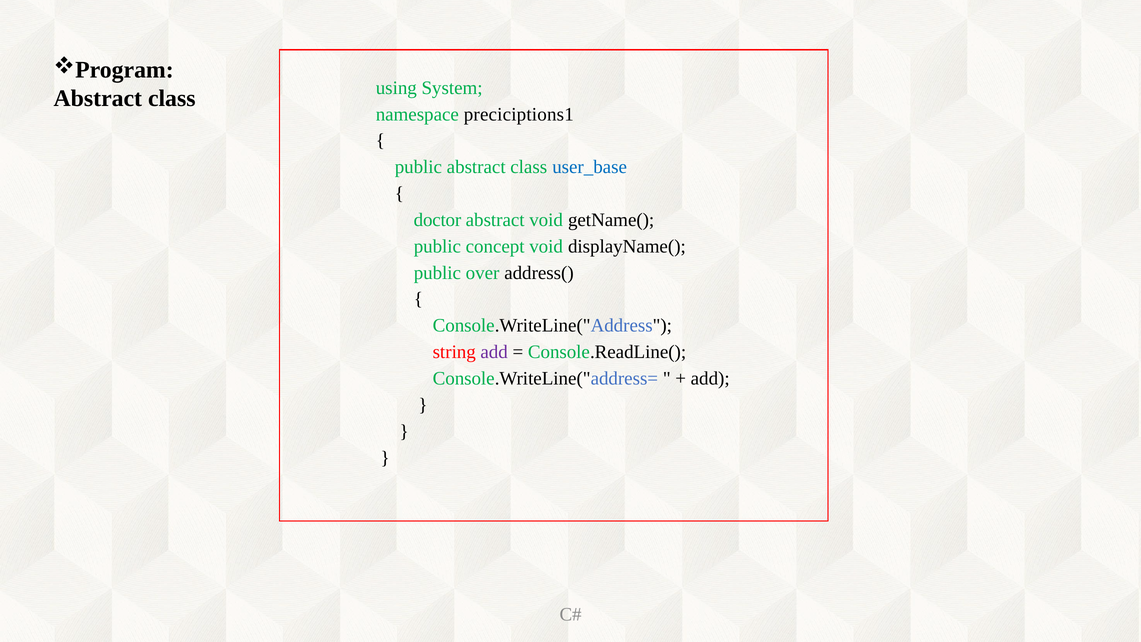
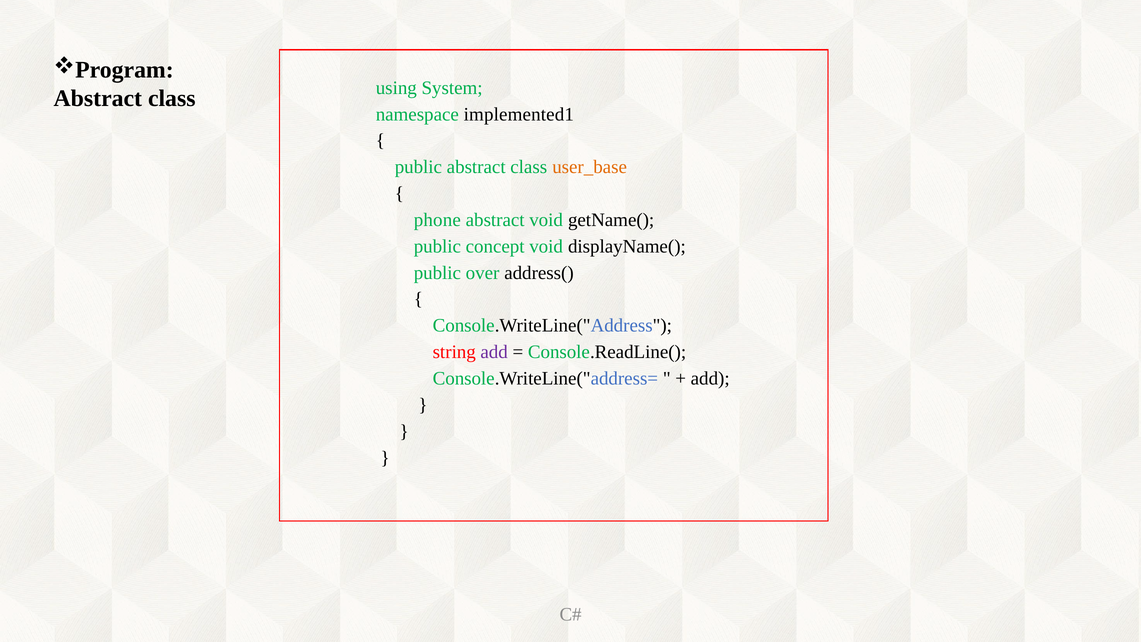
preciciptions1: preciciptions1 -> implemented1
user_base colour: blue -> orange
doctor: doctor -> phone
